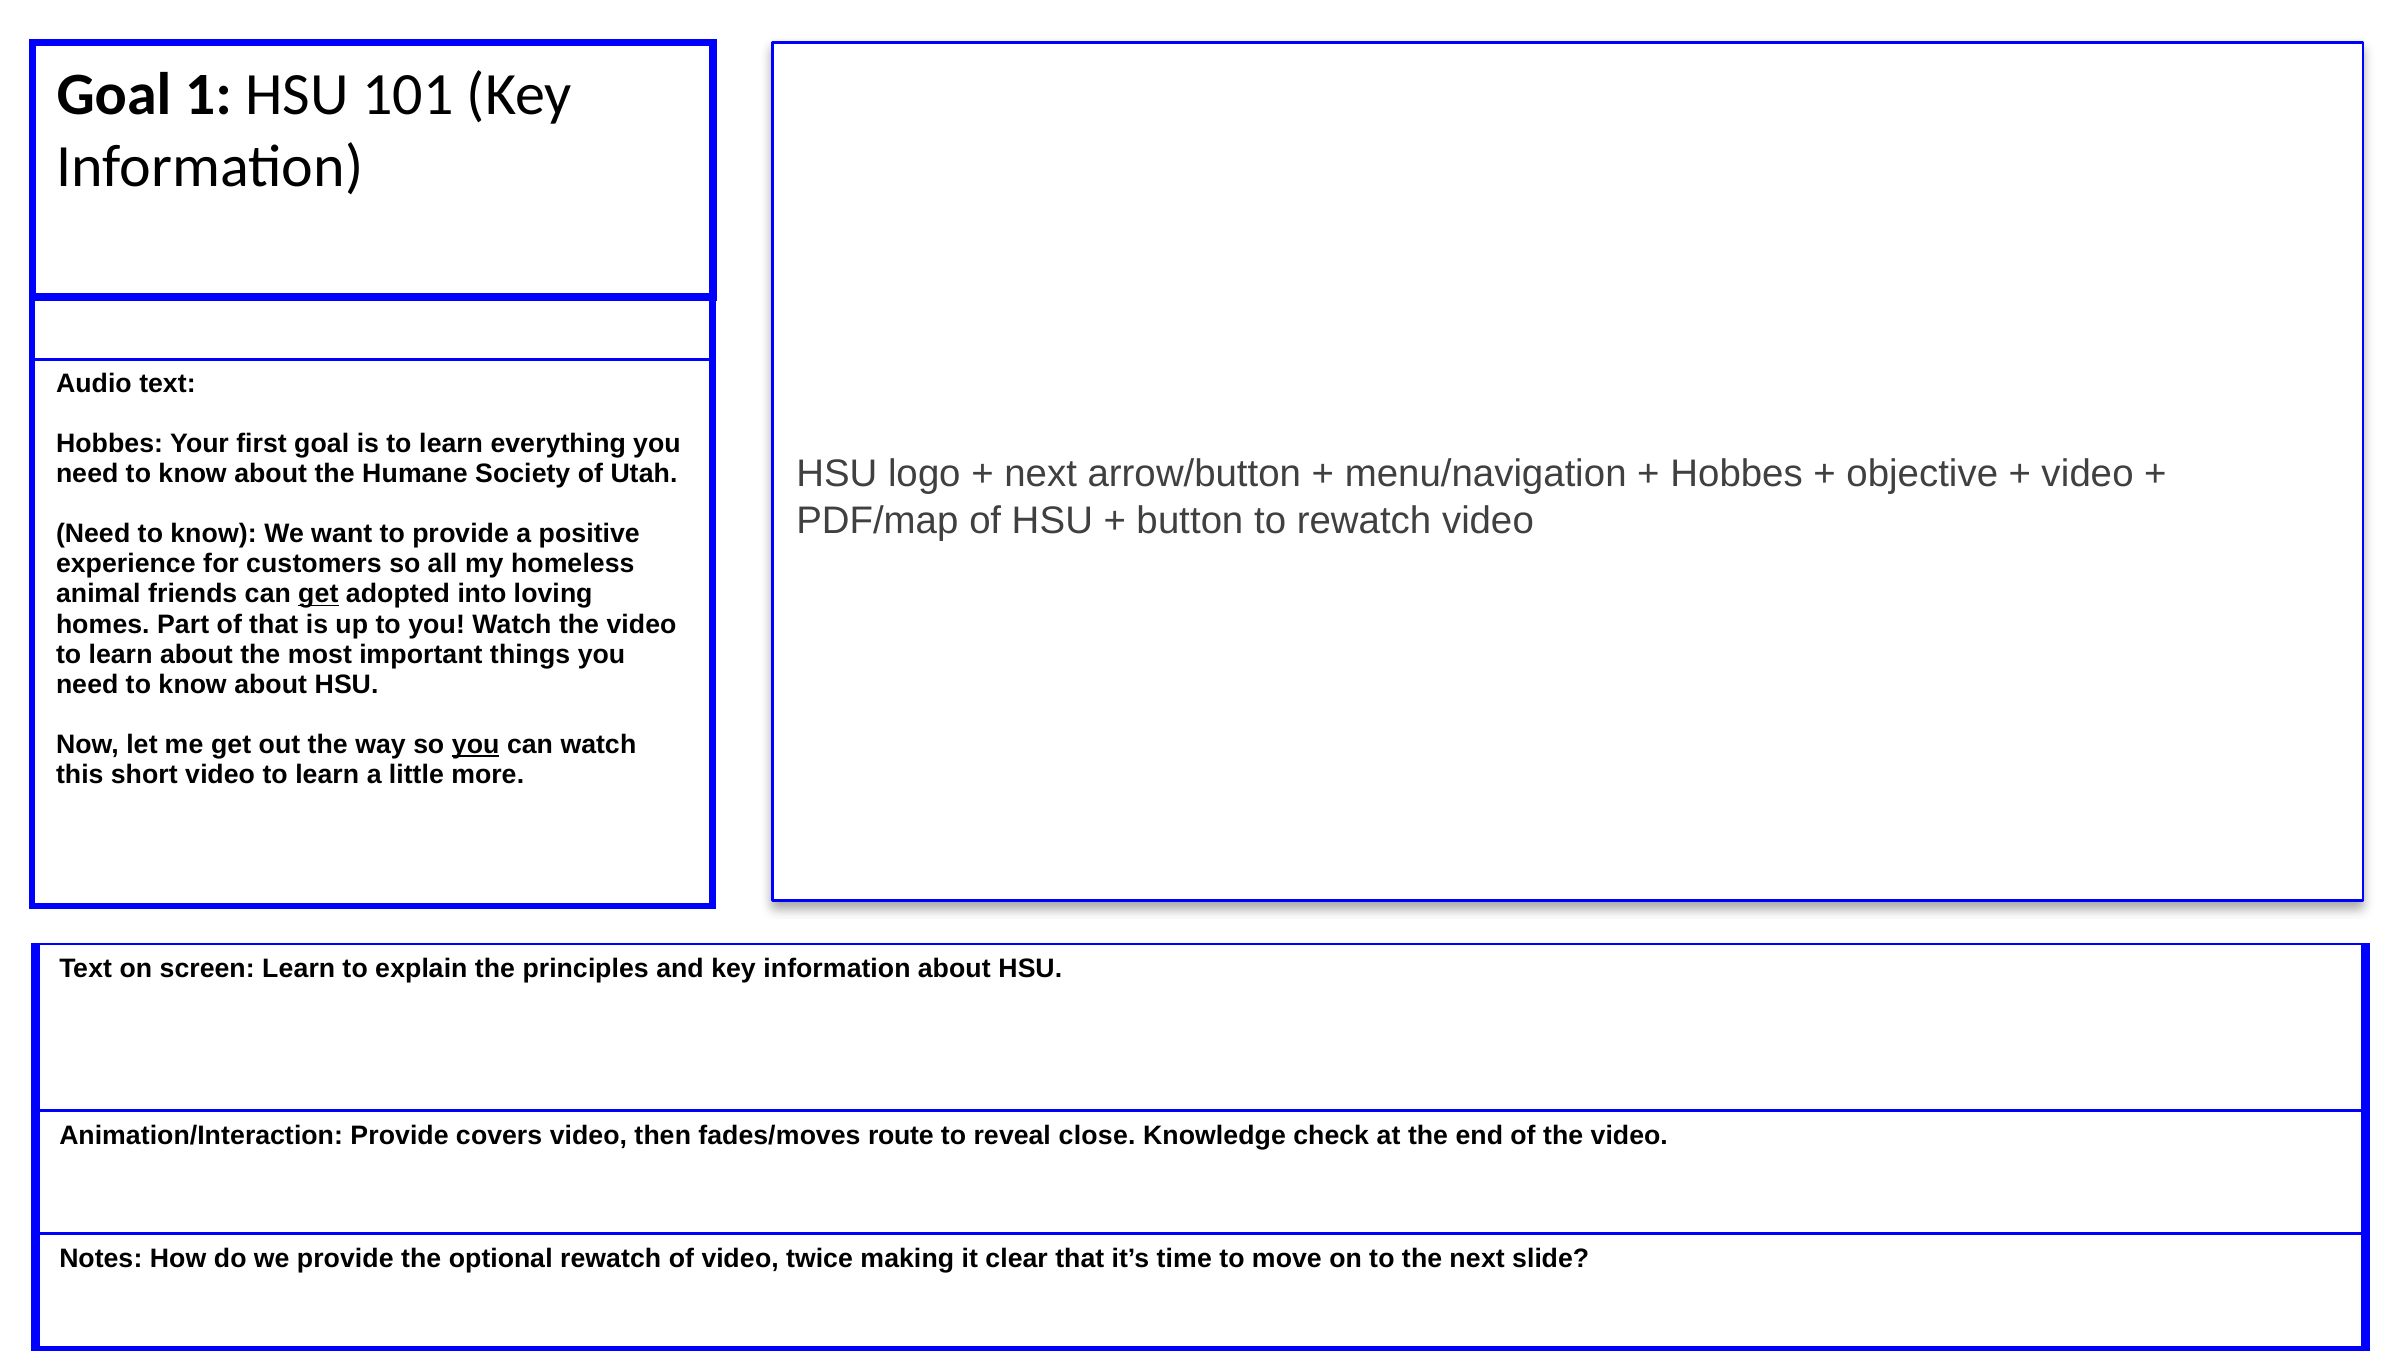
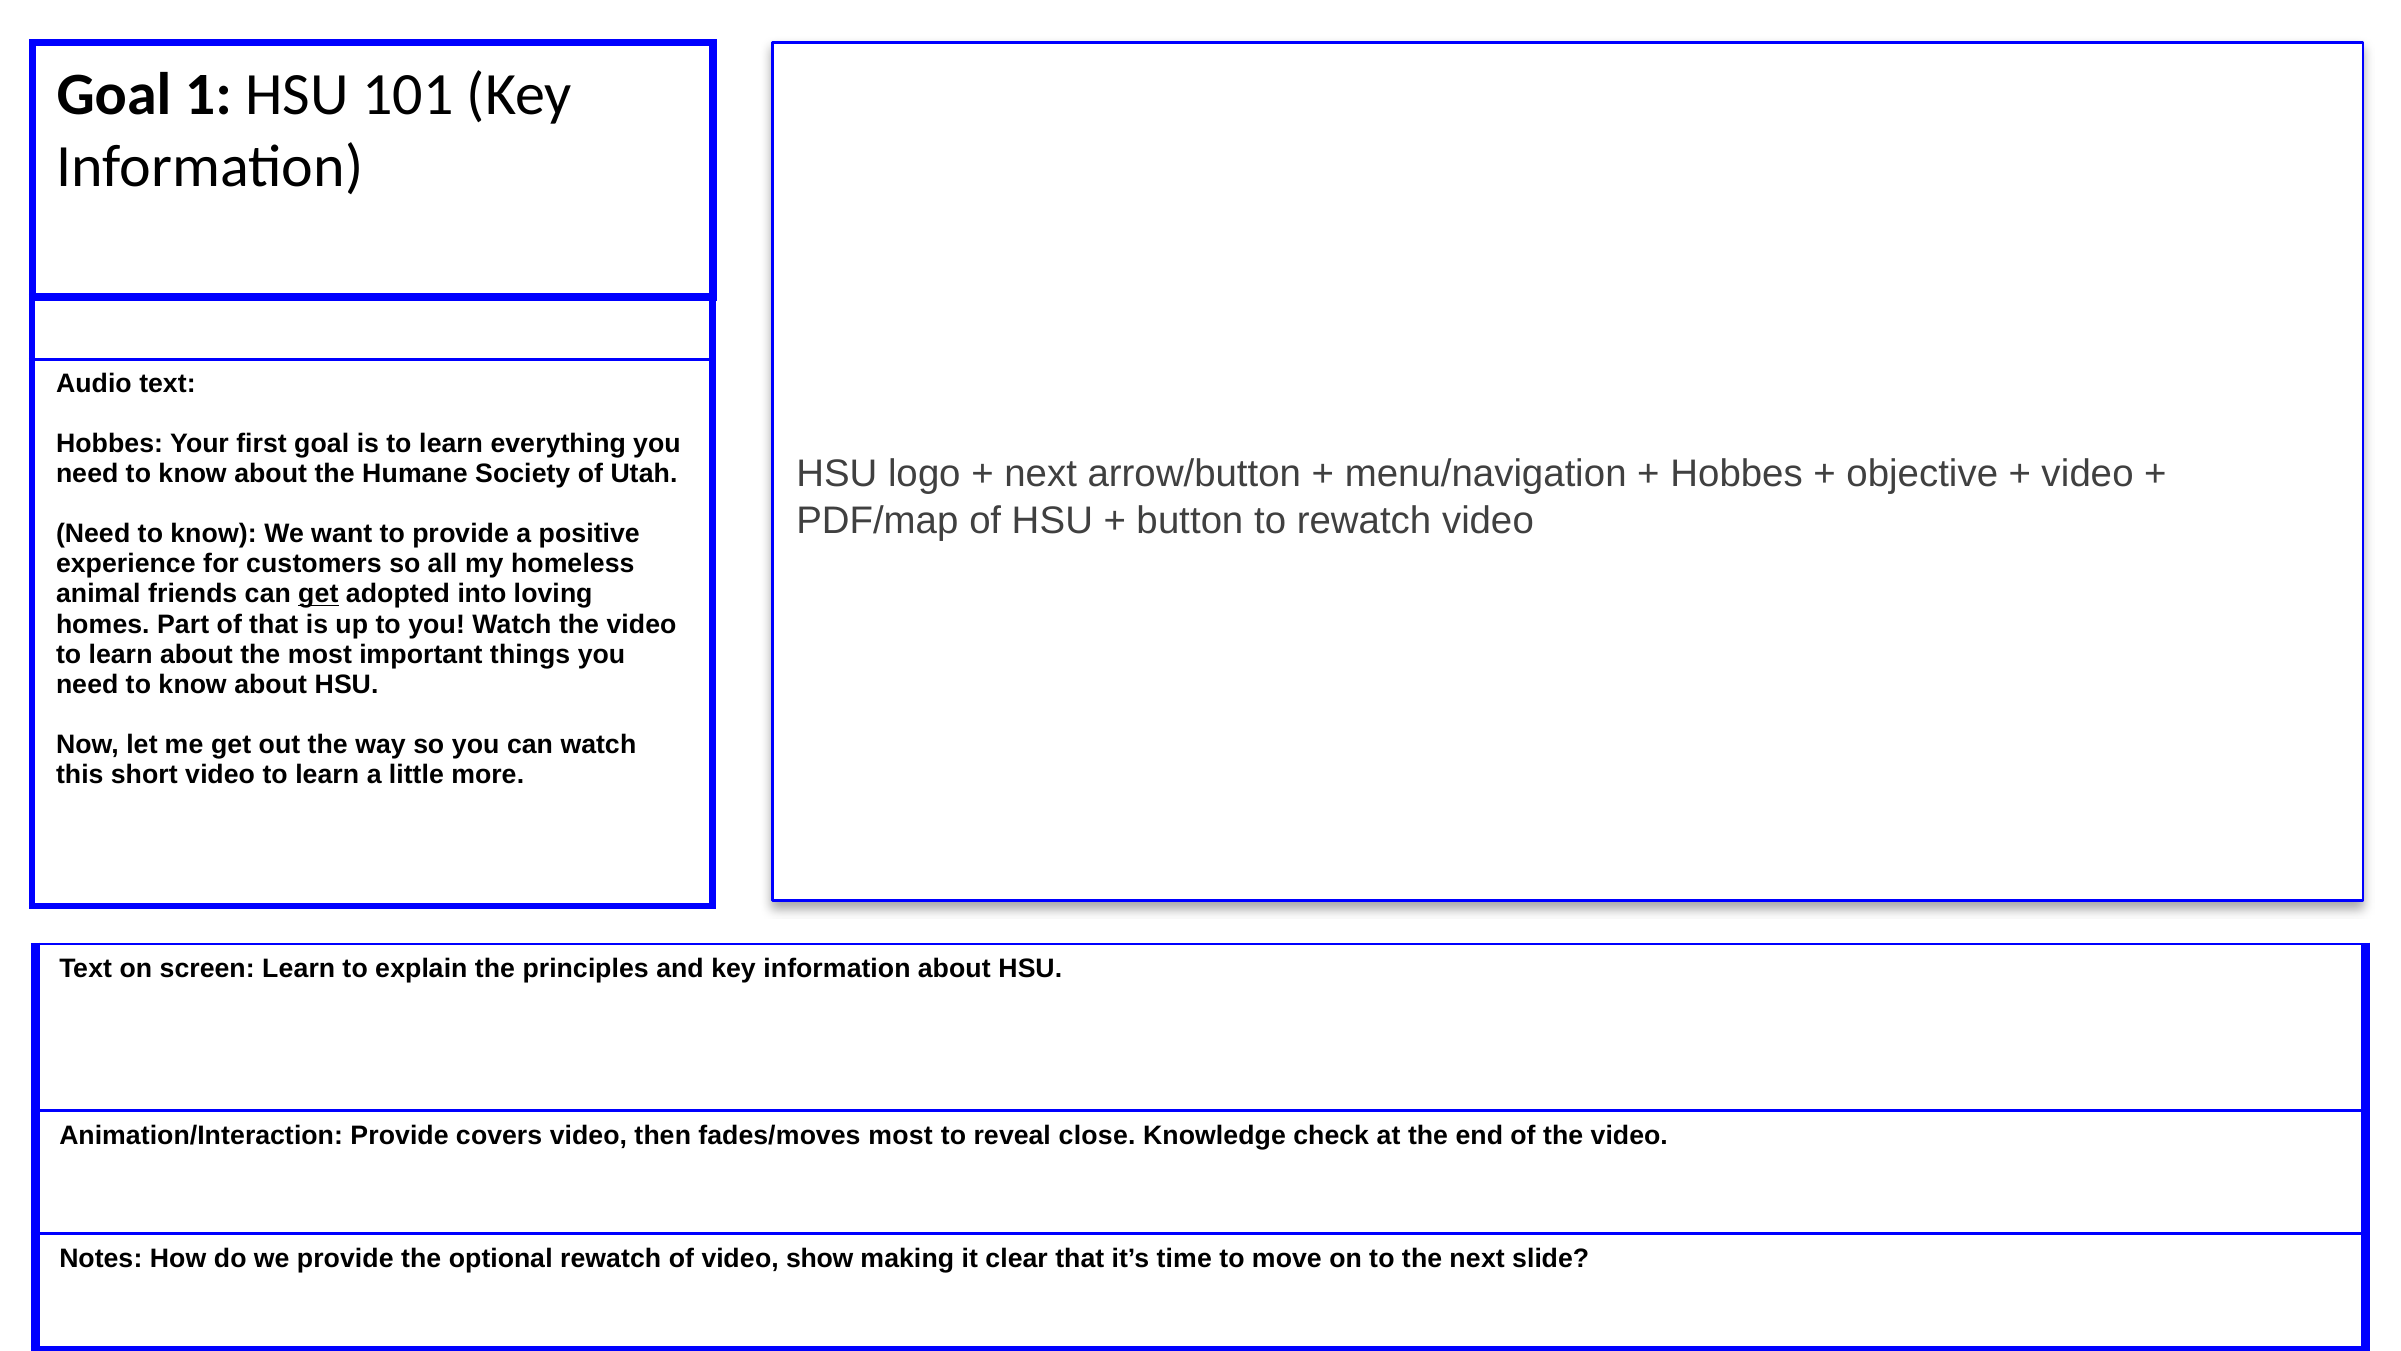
you at (476, 744) underline: present -> none
fades/moves route: route -> most
twice: twice -> show
